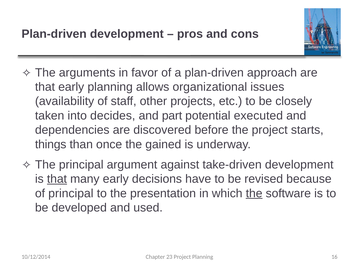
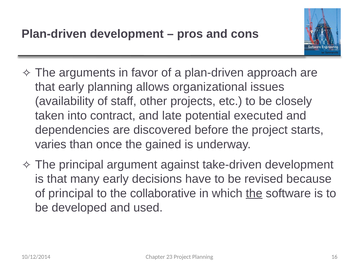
decides: decides -> contract
part: part -> late
things: things -> varies
that at (57, 179) underline: present -> none
presentation: presentation -> collaborative
